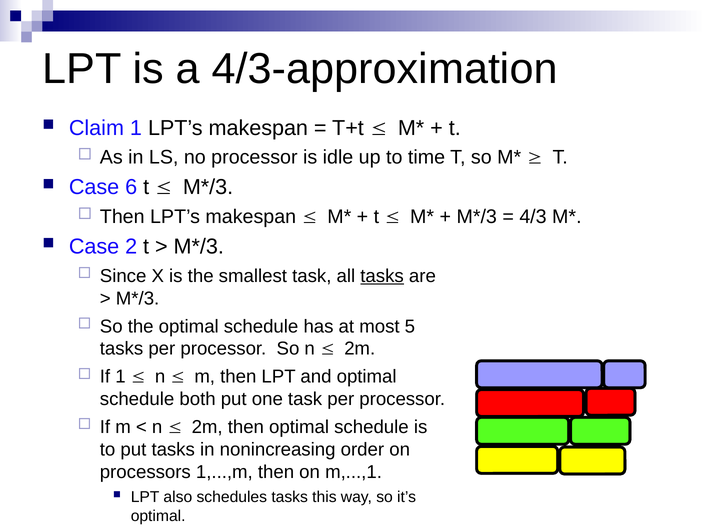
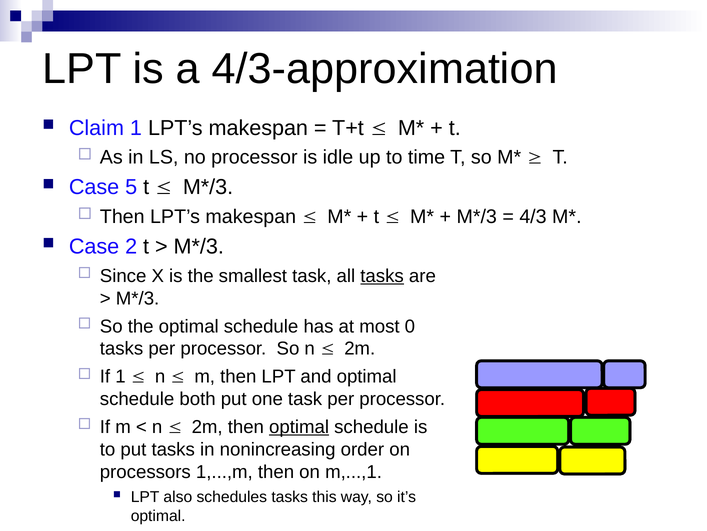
6: 6 -> 5
5: 5 -> 0
optimal at (299, 426) underline: none -> present
